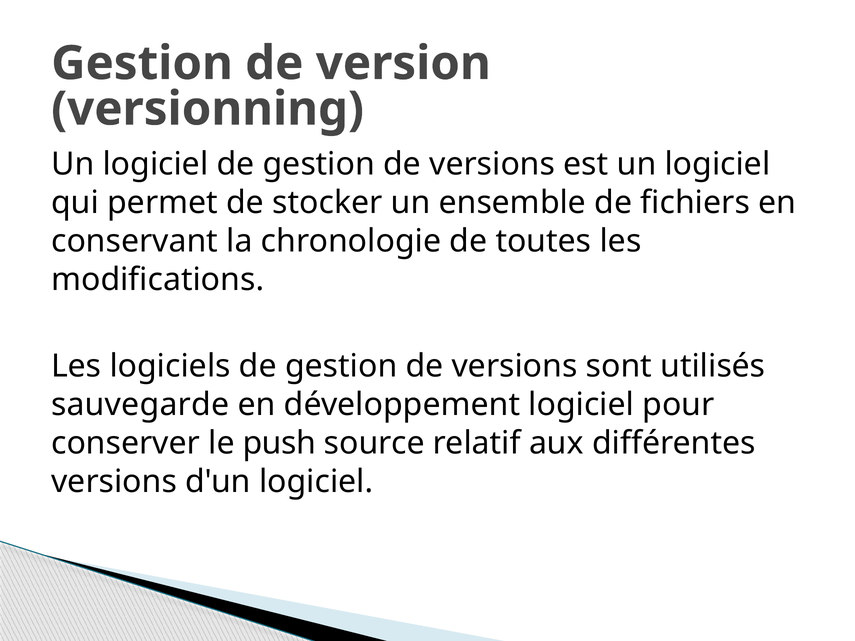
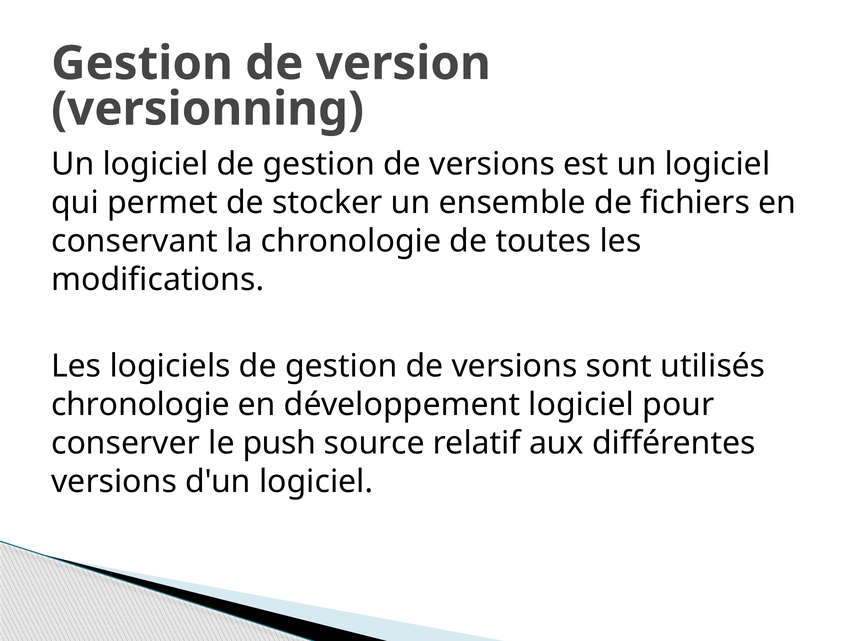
sauvegarde at (140, 405): sauvegarde -> chronologie
